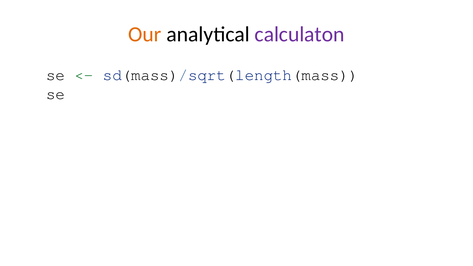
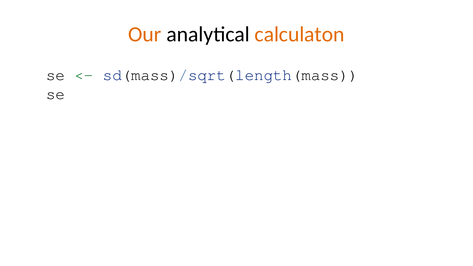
calculaton colour: purple -> orange
